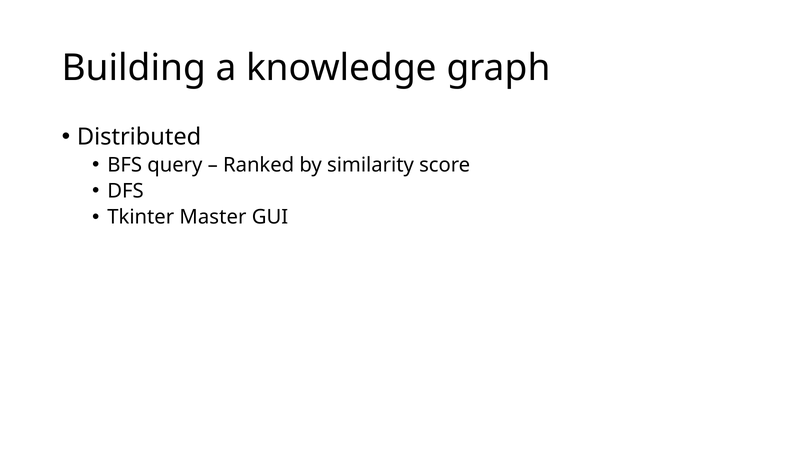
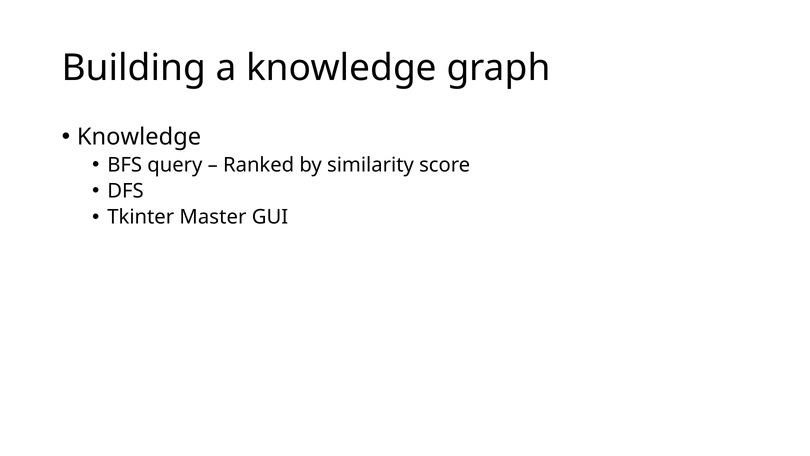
Distributed at (139, 137): Distributed -> Knowledge
